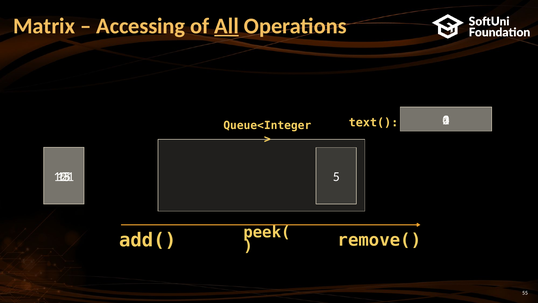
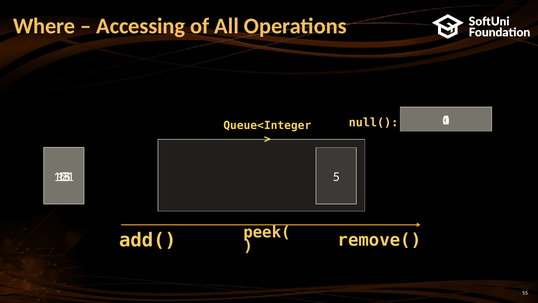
Matrix: Matrix -> Where
All underline: present -> none
text(: text( -> null(
